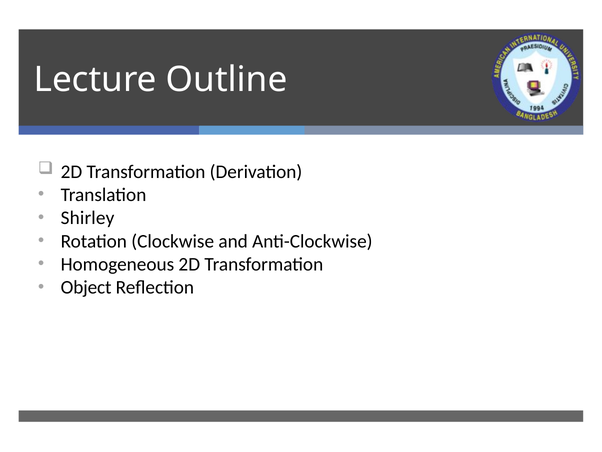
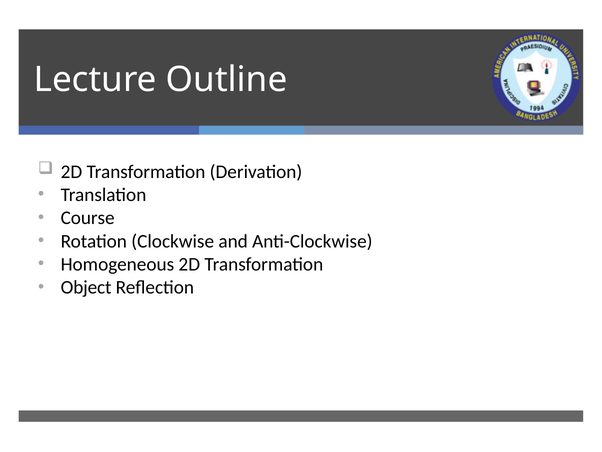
Shirley: Shirley -> Course
